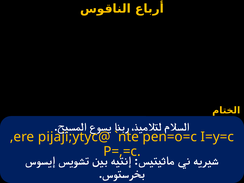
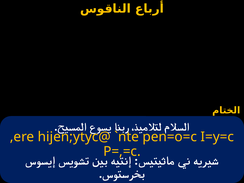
pijaji;ytyc@: pijaji;ytyc@ -> hijen;ytyc@
